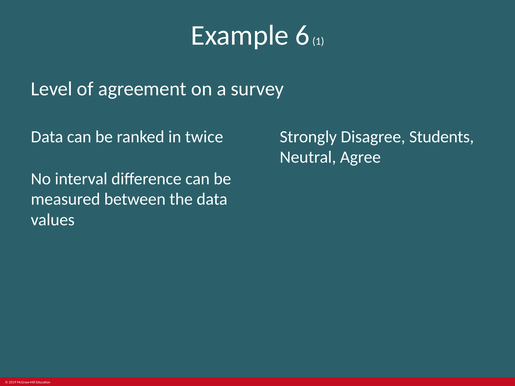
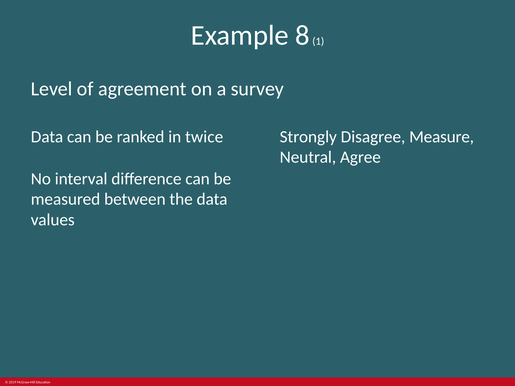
6: 6 -> 8
Students: Students -> Measure
